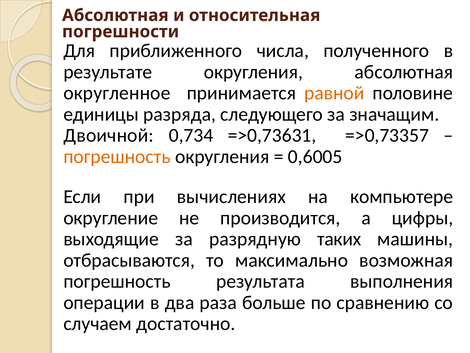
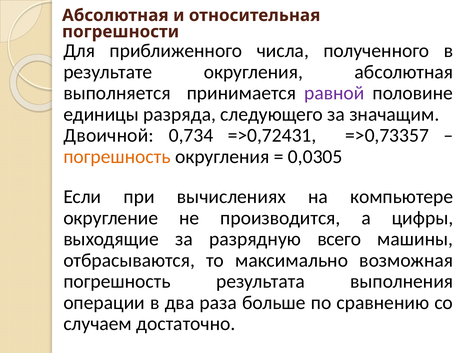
округленное: округленное -> выполняется
равной colour: orange -> purple
=>0,73631: =>0,73631 -> =>0,72431
0,6005: 0,6005 -> 0,0305
таких: таких -> всего
